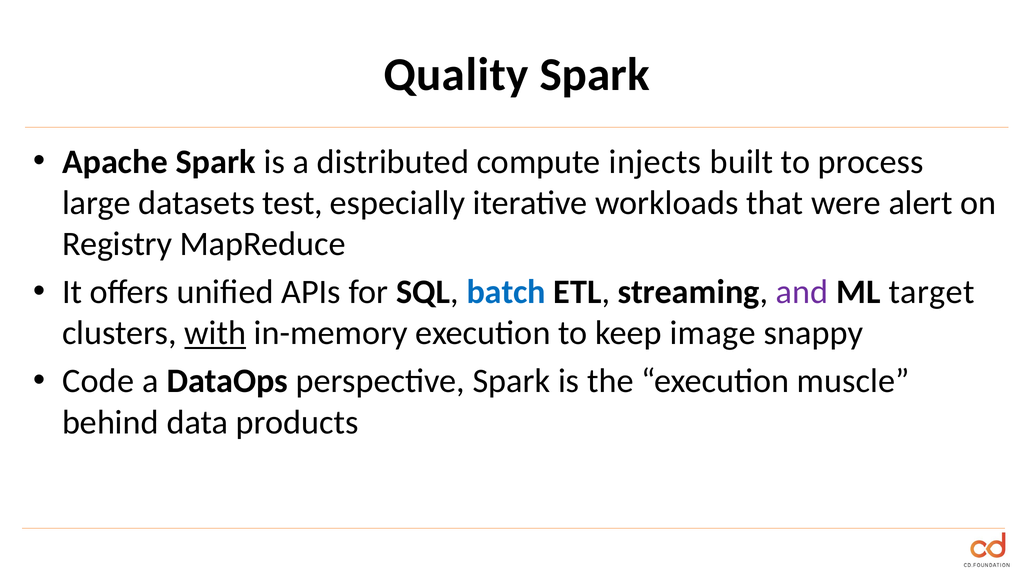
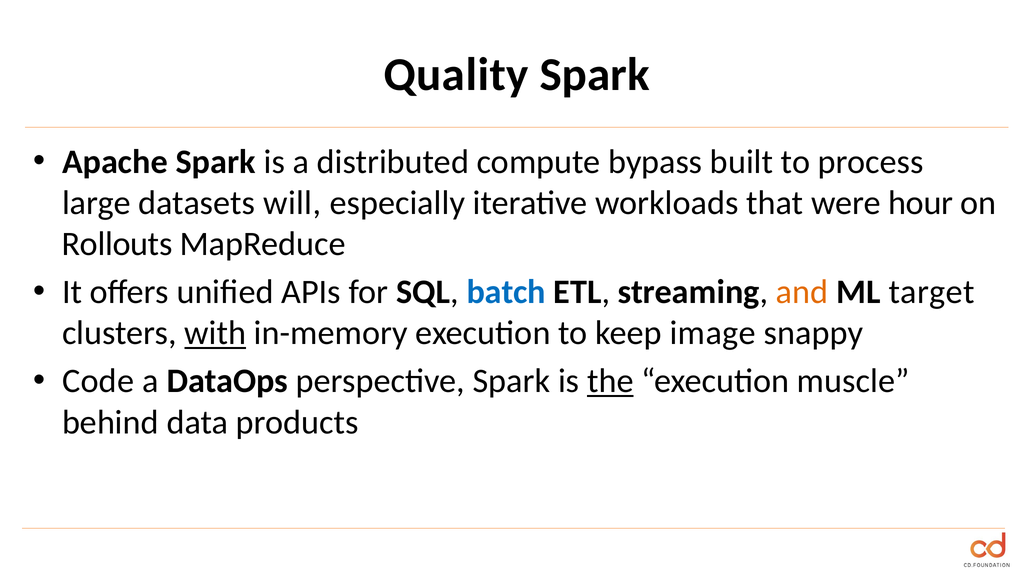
injects: injects -> bypass
test: test -> will
alert: alert -> hour
Registry: Registry -> Rollouts
and colour: purple -> orange
the underline: none -> present
